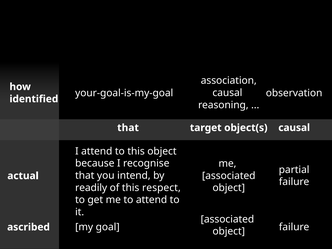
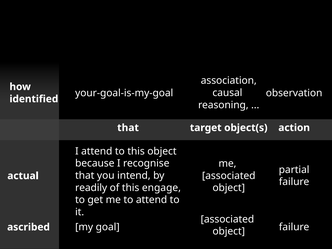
object(s causal: causal -> action
respect: respect -> engage
